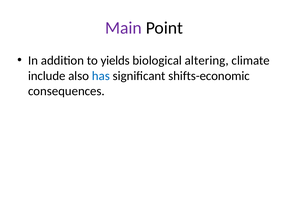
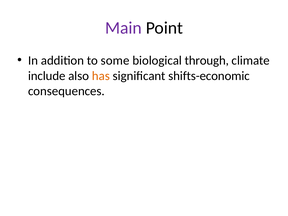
yields: yields -> some
altering: altering -> through
has colour: blue -> orange
